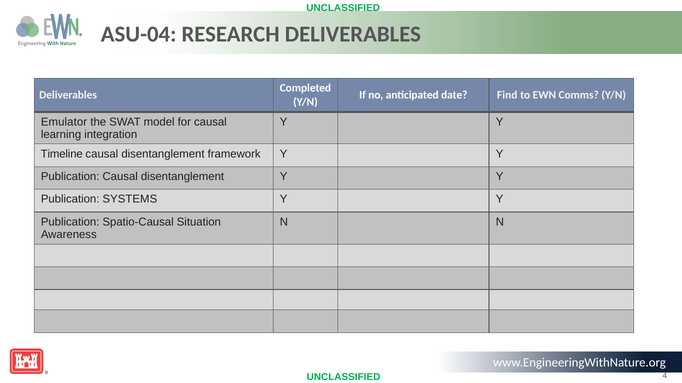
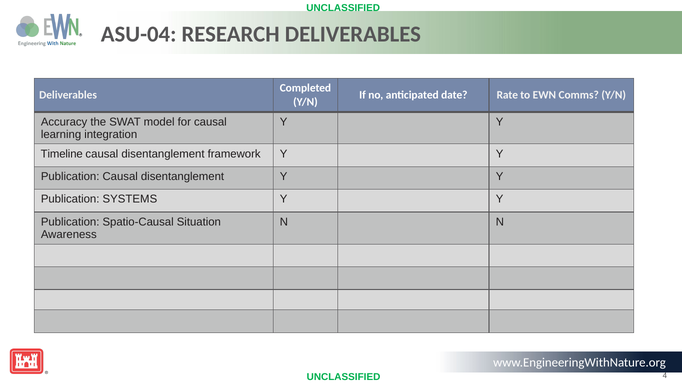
Find: Find -> Rate
Emulator: Emulator -> Accuracy
